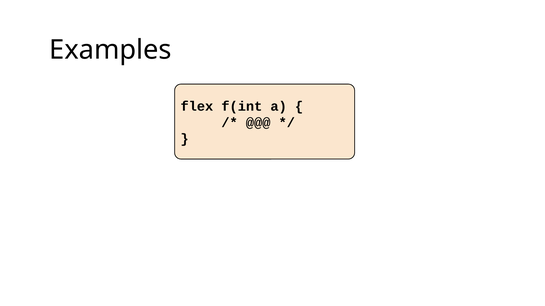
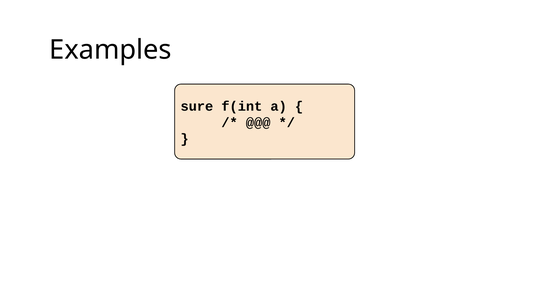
flex: flex -> sure
